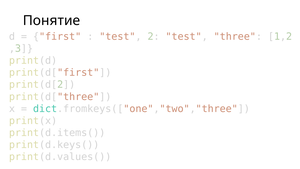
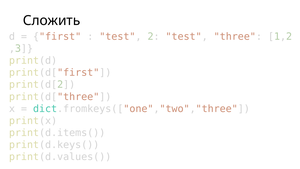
Понятие: Понятие -> Сложить
